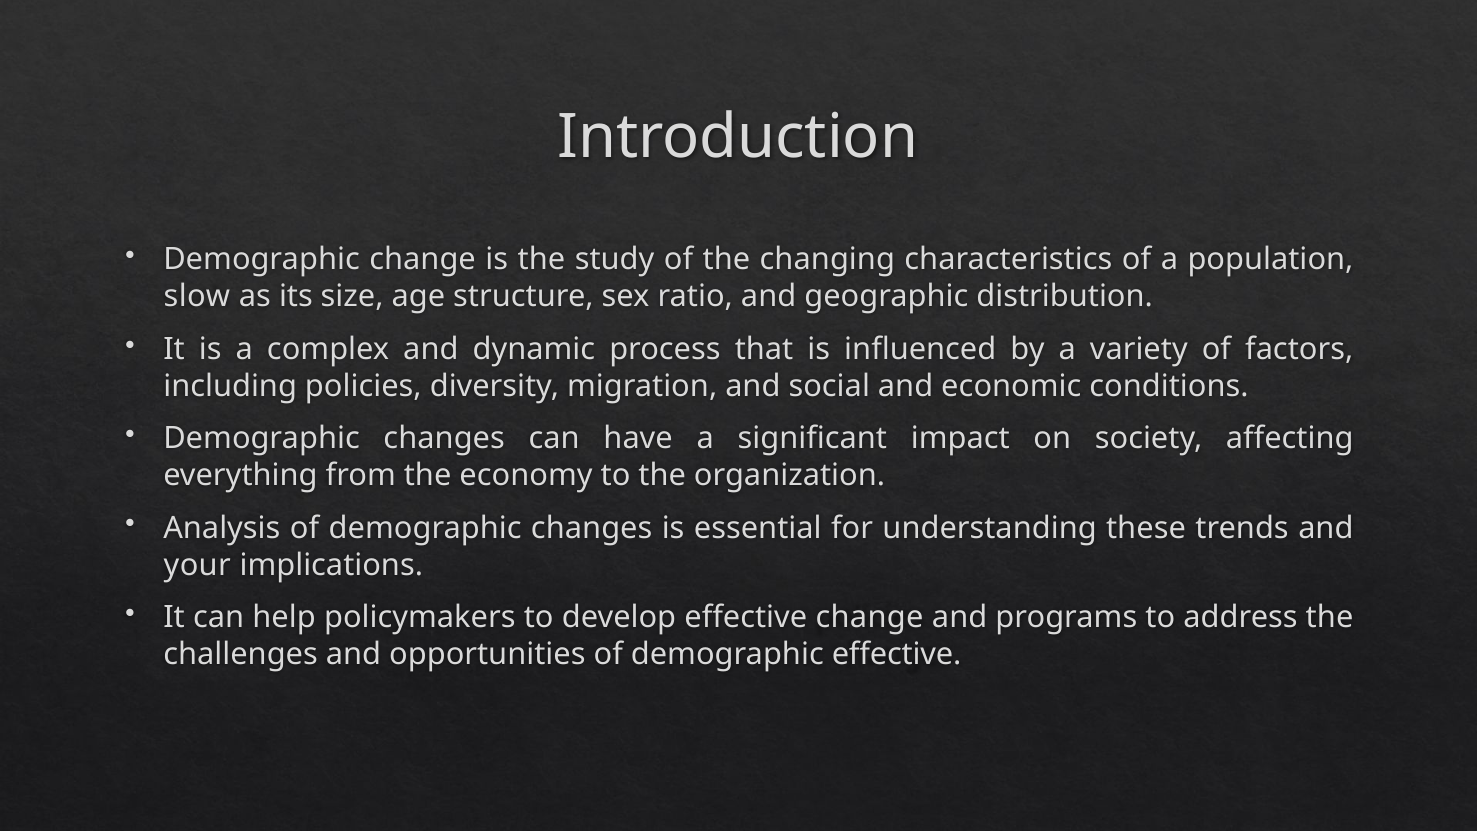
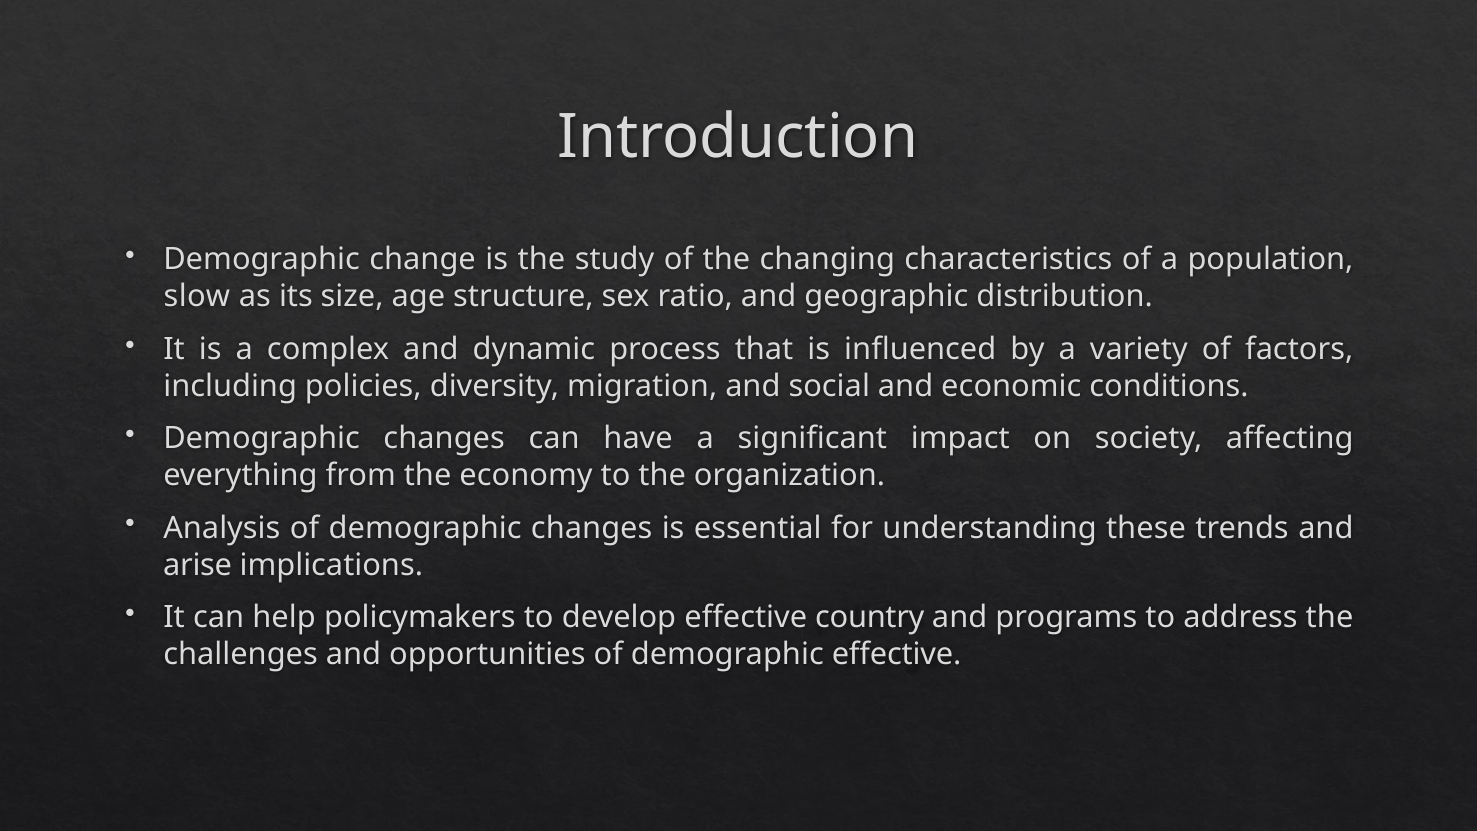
your: your -> arise
effective change: change -> country
